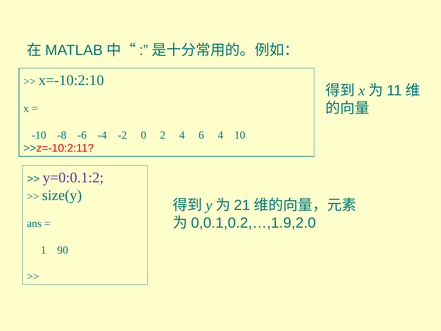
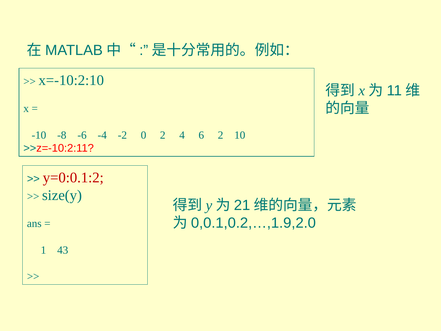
6 4: 4 -> 2
y=0:0.1:2 colour: purple -> red
90: 90 -> 43
